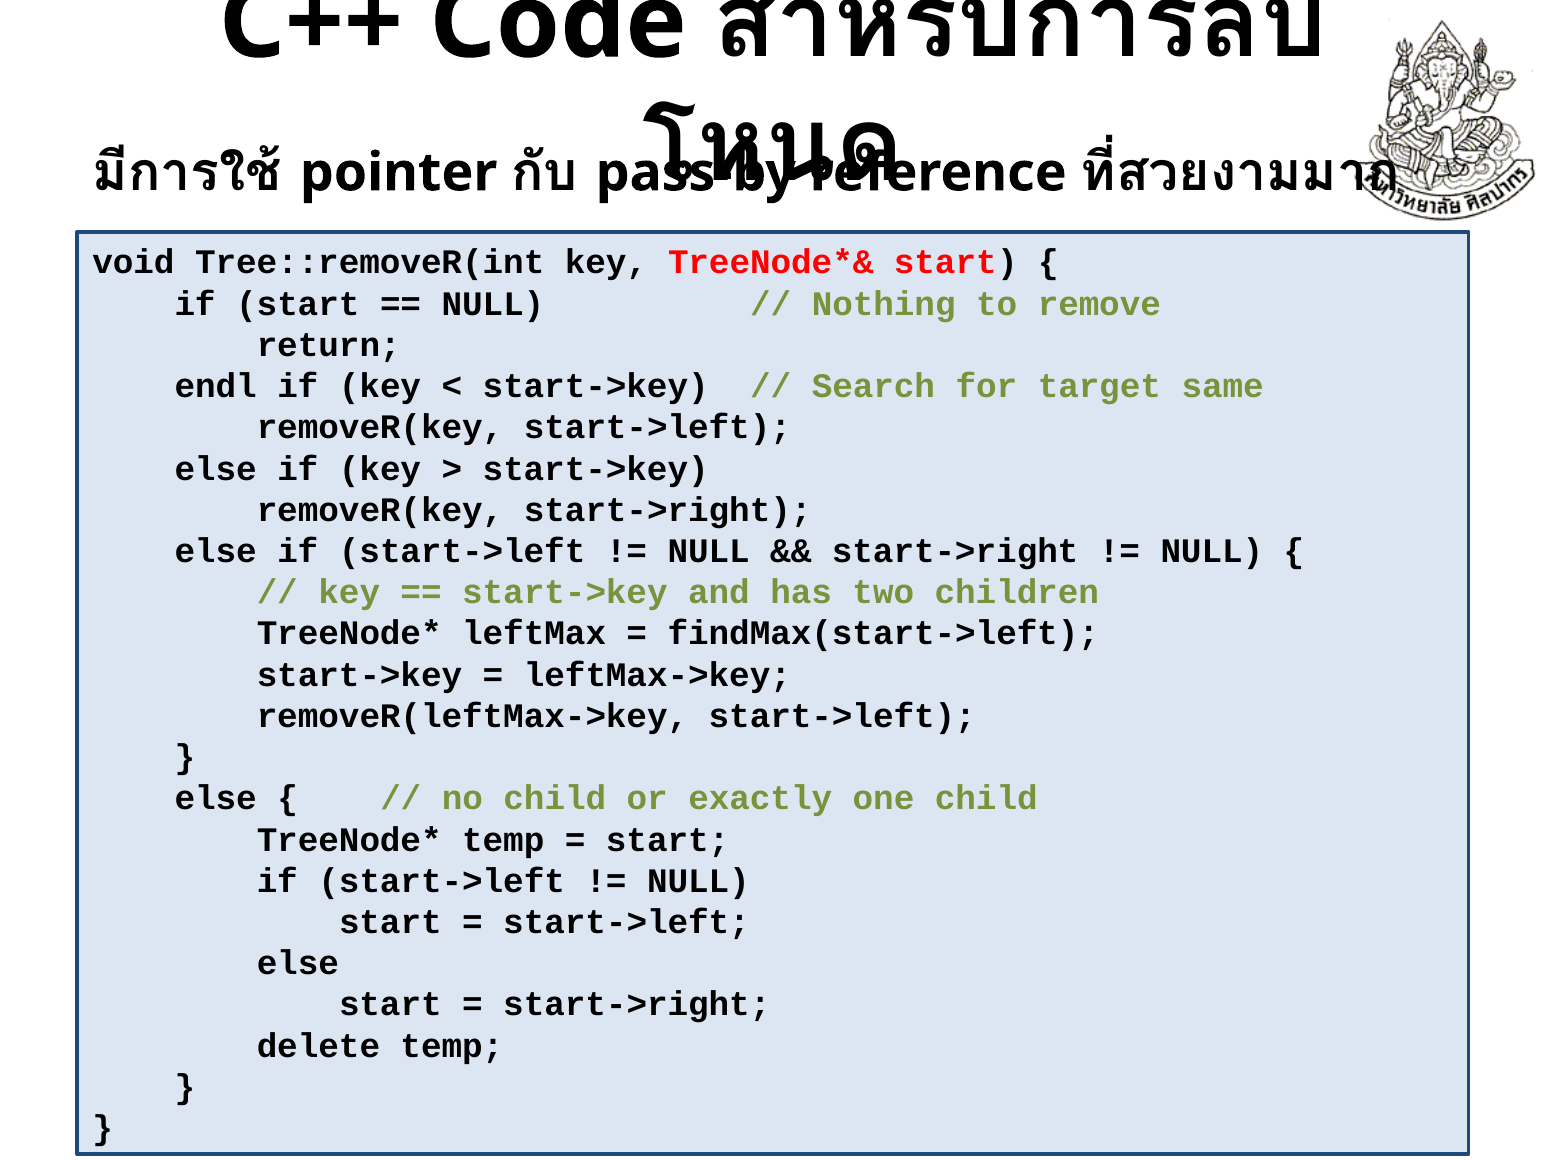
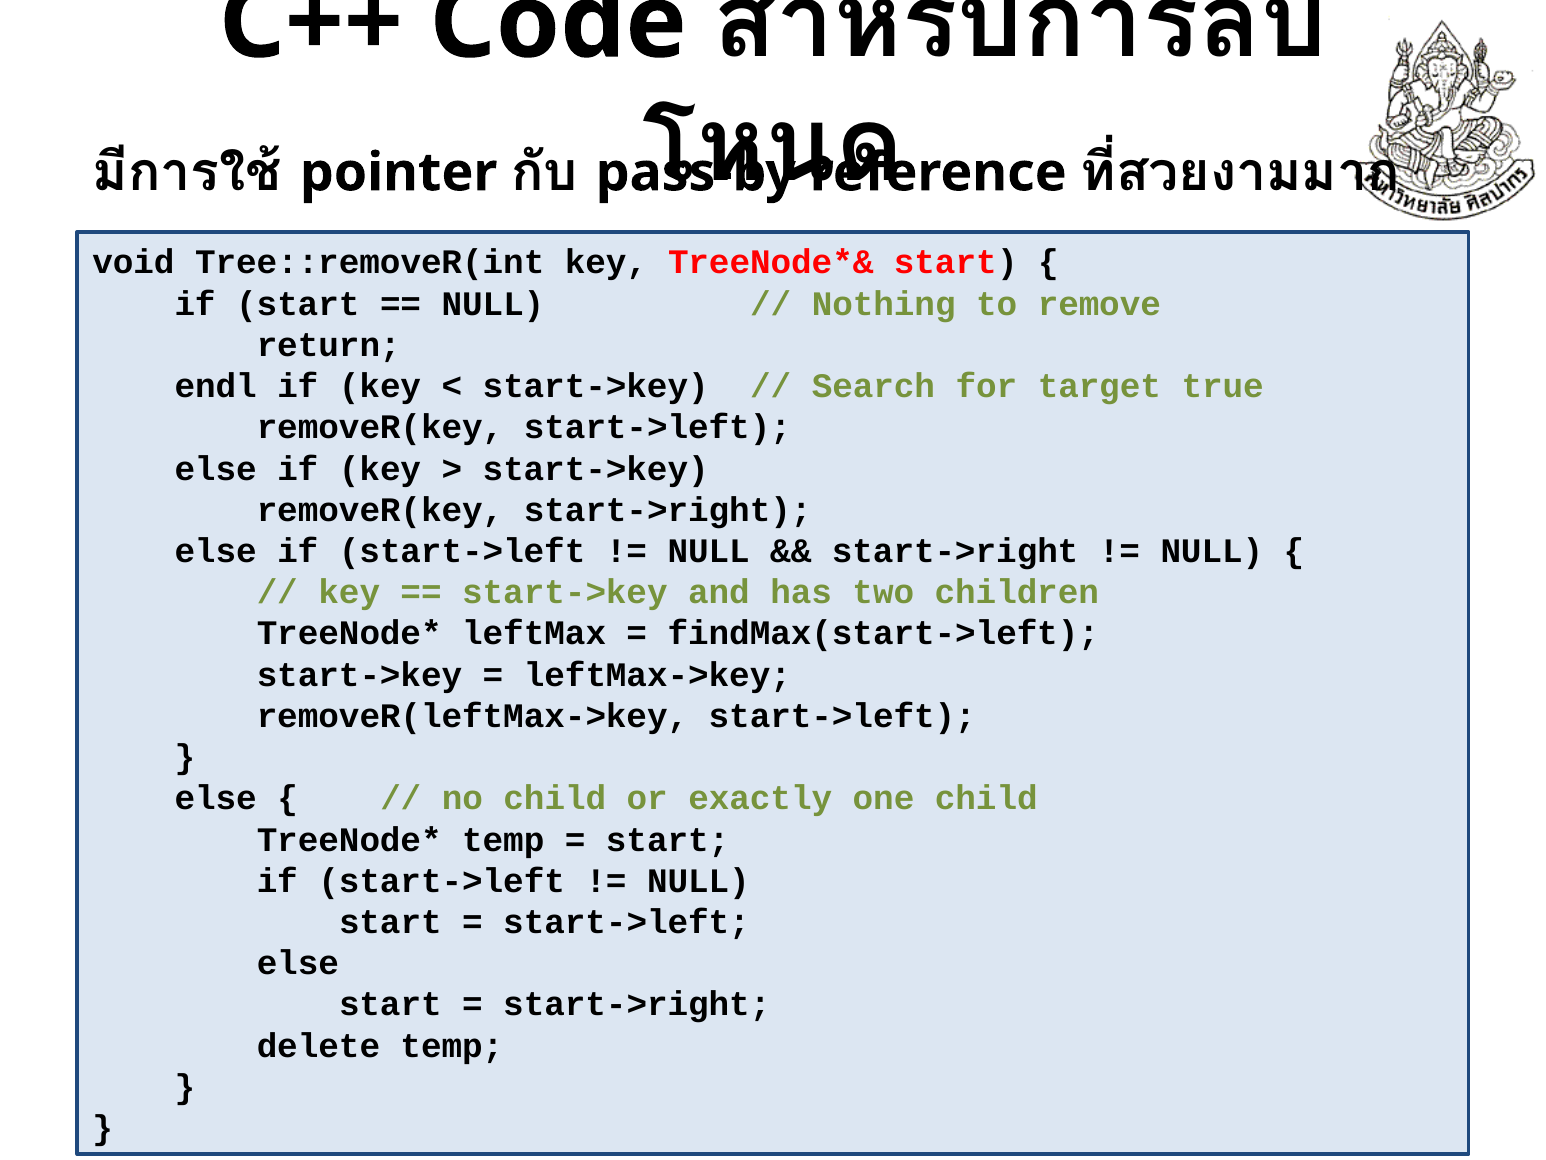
same: same -> true
